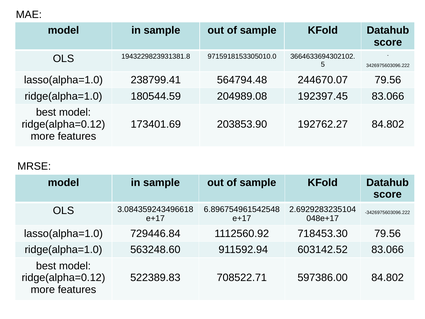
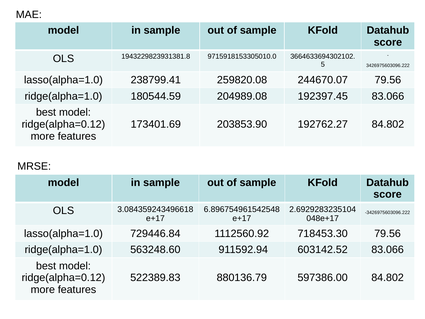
564794.48: 564794.48 -> 259820.08
708522.71: 708522.71 -> 880136.79
